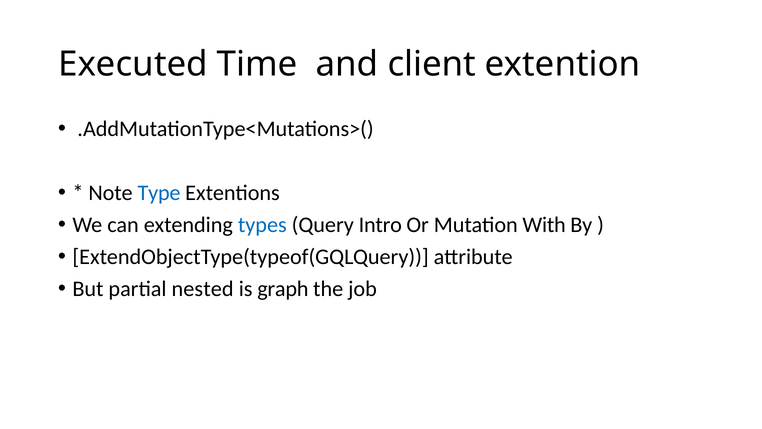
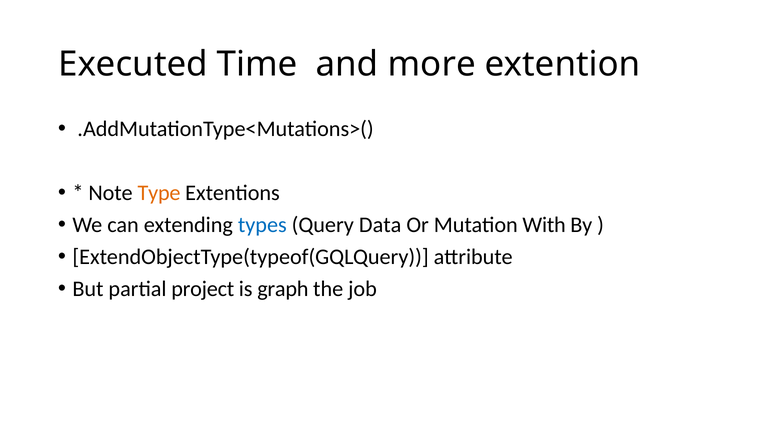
client: client -> more
Type colour: blue -> orange
Intro: Intro -> Data
nested: nested -> project
